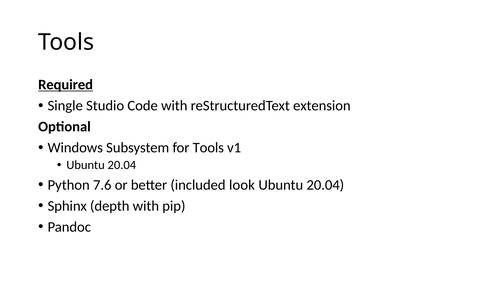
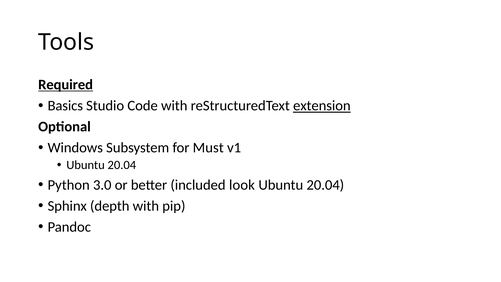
Single: Single -> Basics
extension underline: none -> present
for Tools: Tools -> Must
7.6: 7.6 -> 3.0
